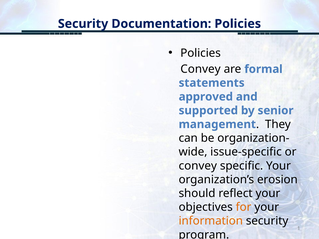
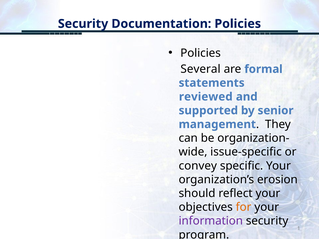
Convey at (201, 69): Convey -> Several
approved: approved -> reviewed
information colour: orange -> purple
